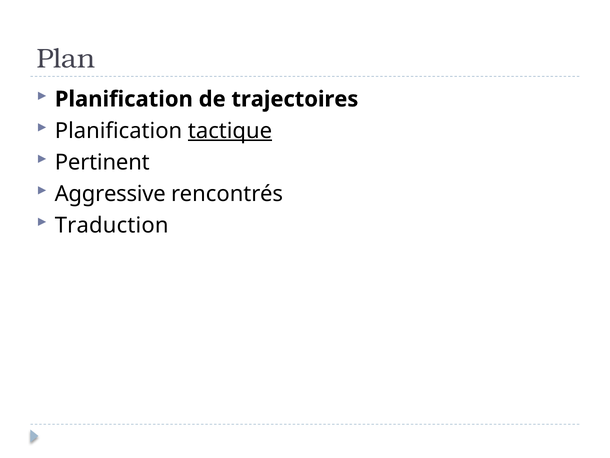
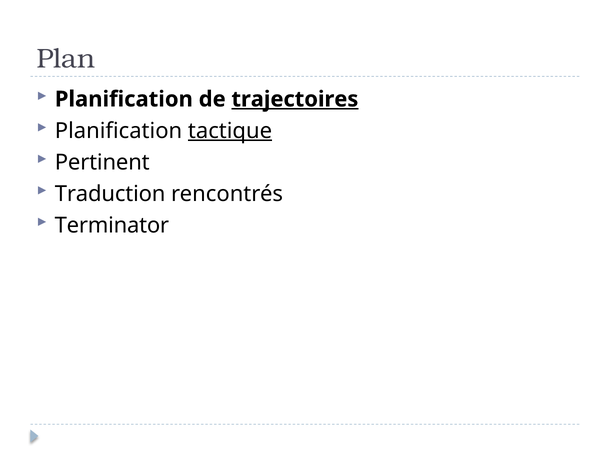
trajectoires underline: none -> present
Aggressive: Aggressive -> Traduction
Traduction: Traduction -> Terminator
